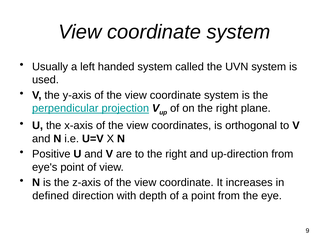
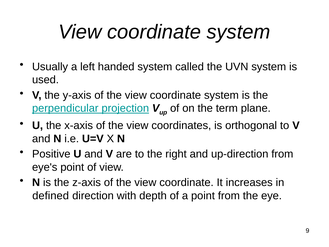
on the right: right -> term
